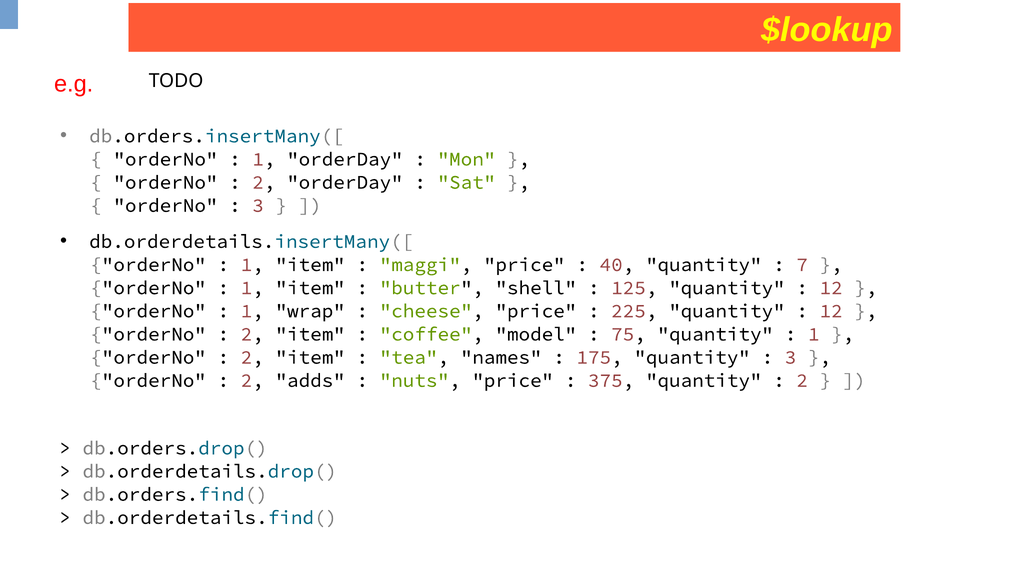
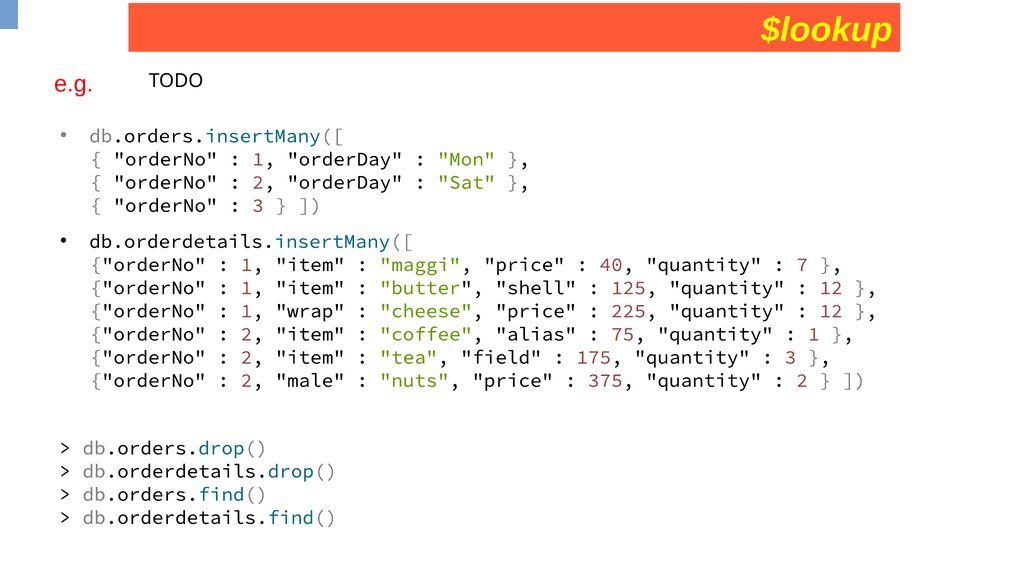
model: model -> alias
names: names -> field
adds: adds -> male
